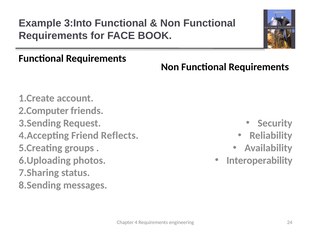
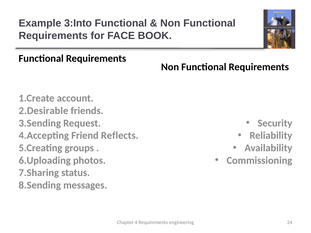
2.Computer: 2.Computer -> 2.Desirable
Interoperability: Interoperability -> Commissioning
